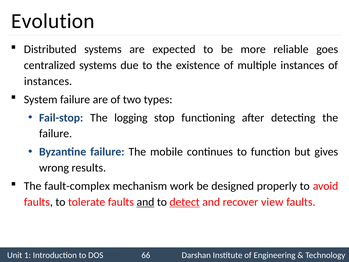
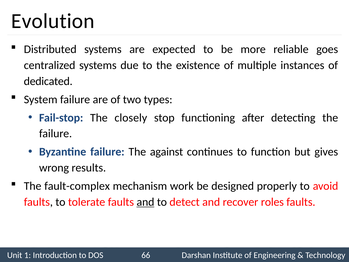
instances at (48, 81): instances -> dedicated
logging: logging -> closely
mobile: mobile -> against
detect underline: present -> none
view: view -> roles
